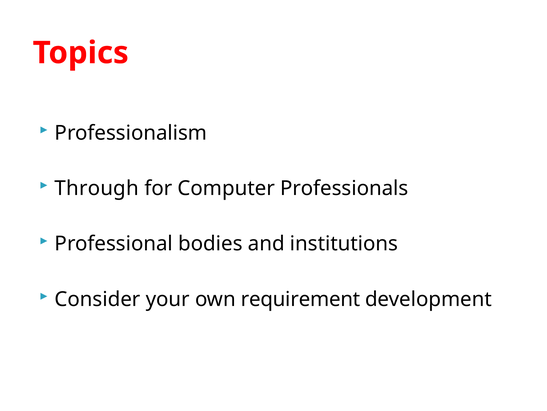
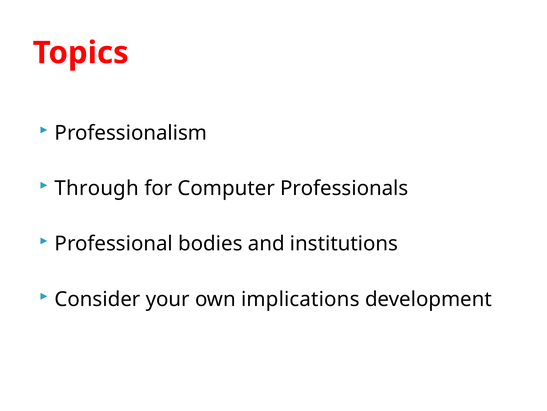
requirement: requirement -> implications
